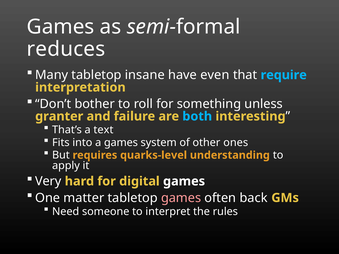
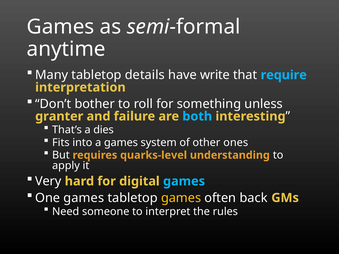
reduces: reduces -> anytime
insane: insane -> details
even: even -> write
text: text -> dies
games at (184, 181) colour: white -> light blue
One matter: matter -> games
games at (181, 198) colour: pink -> yellow
